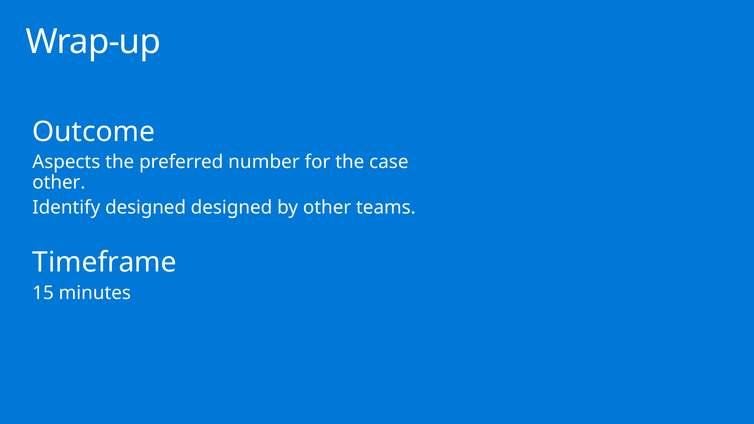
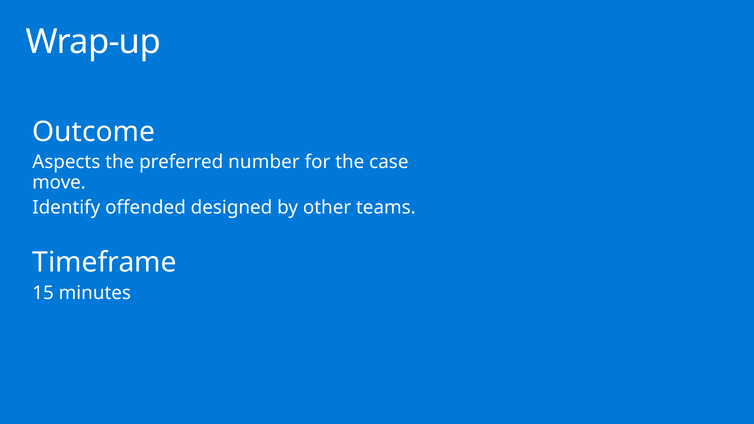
other at (59, 182): other -> move
Identify designed: designed -> offended
